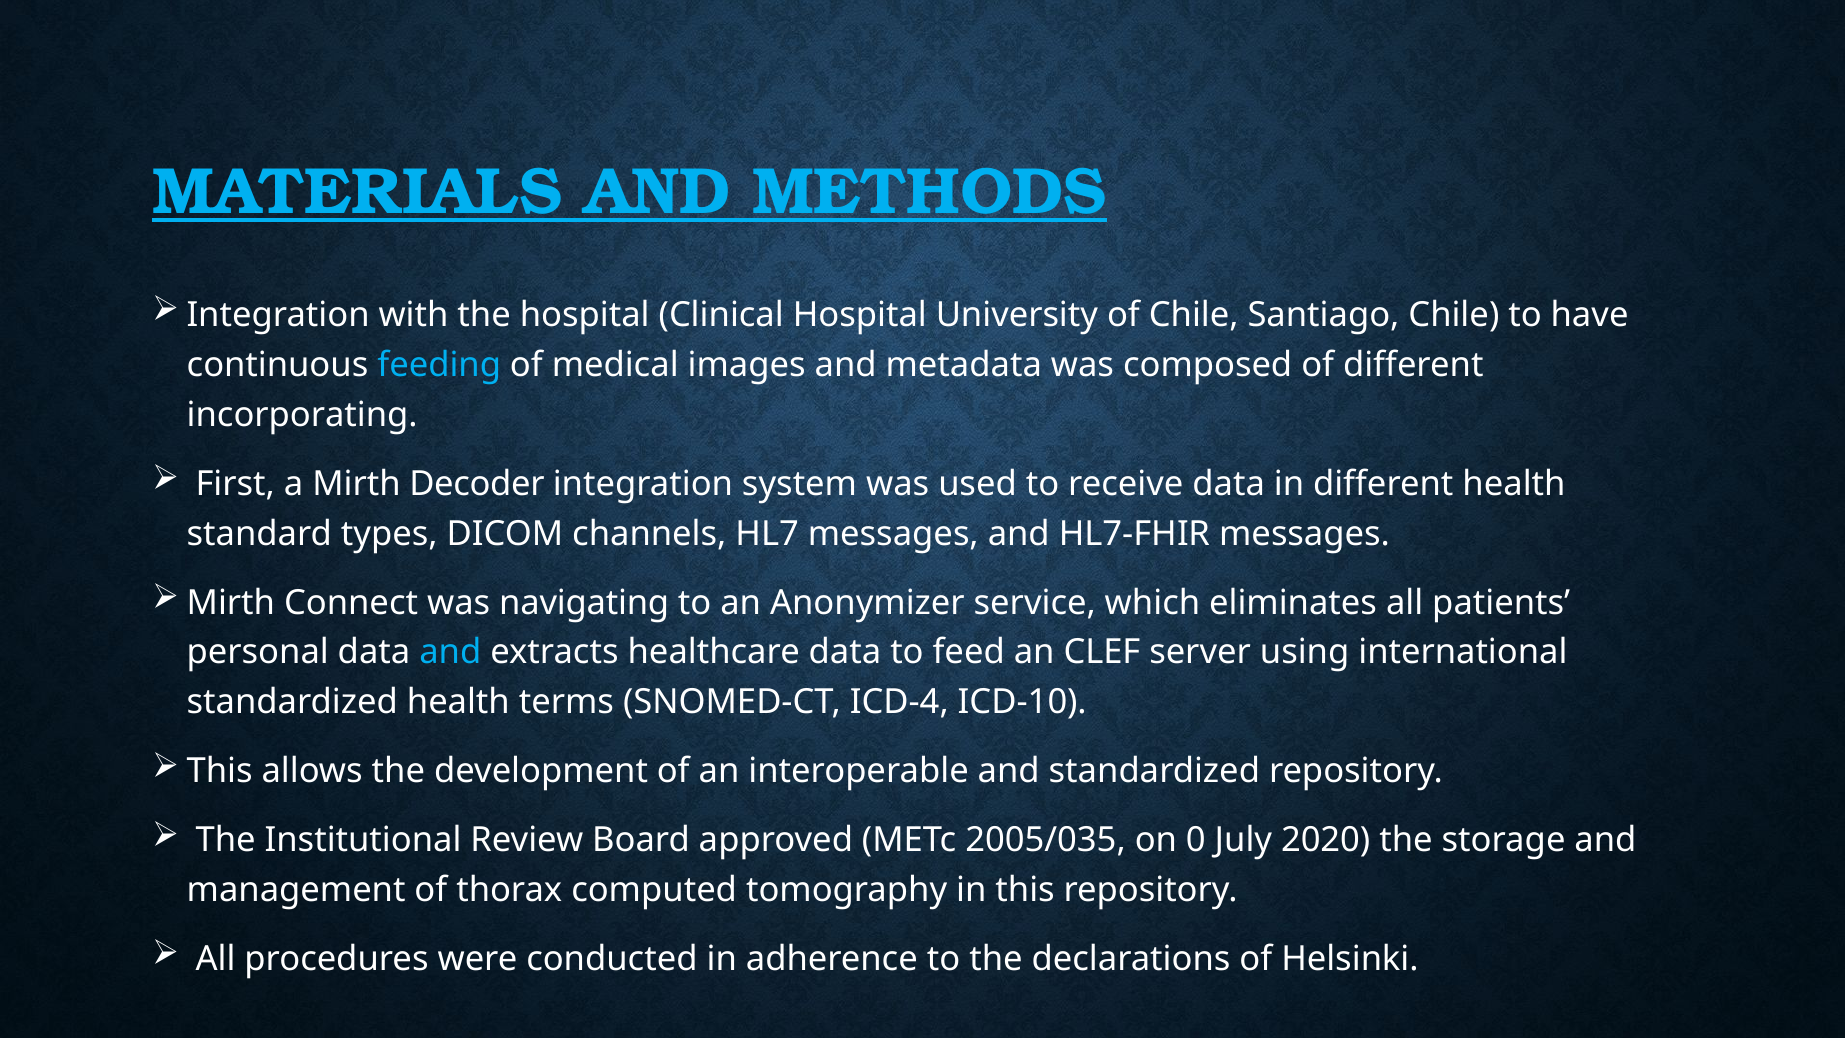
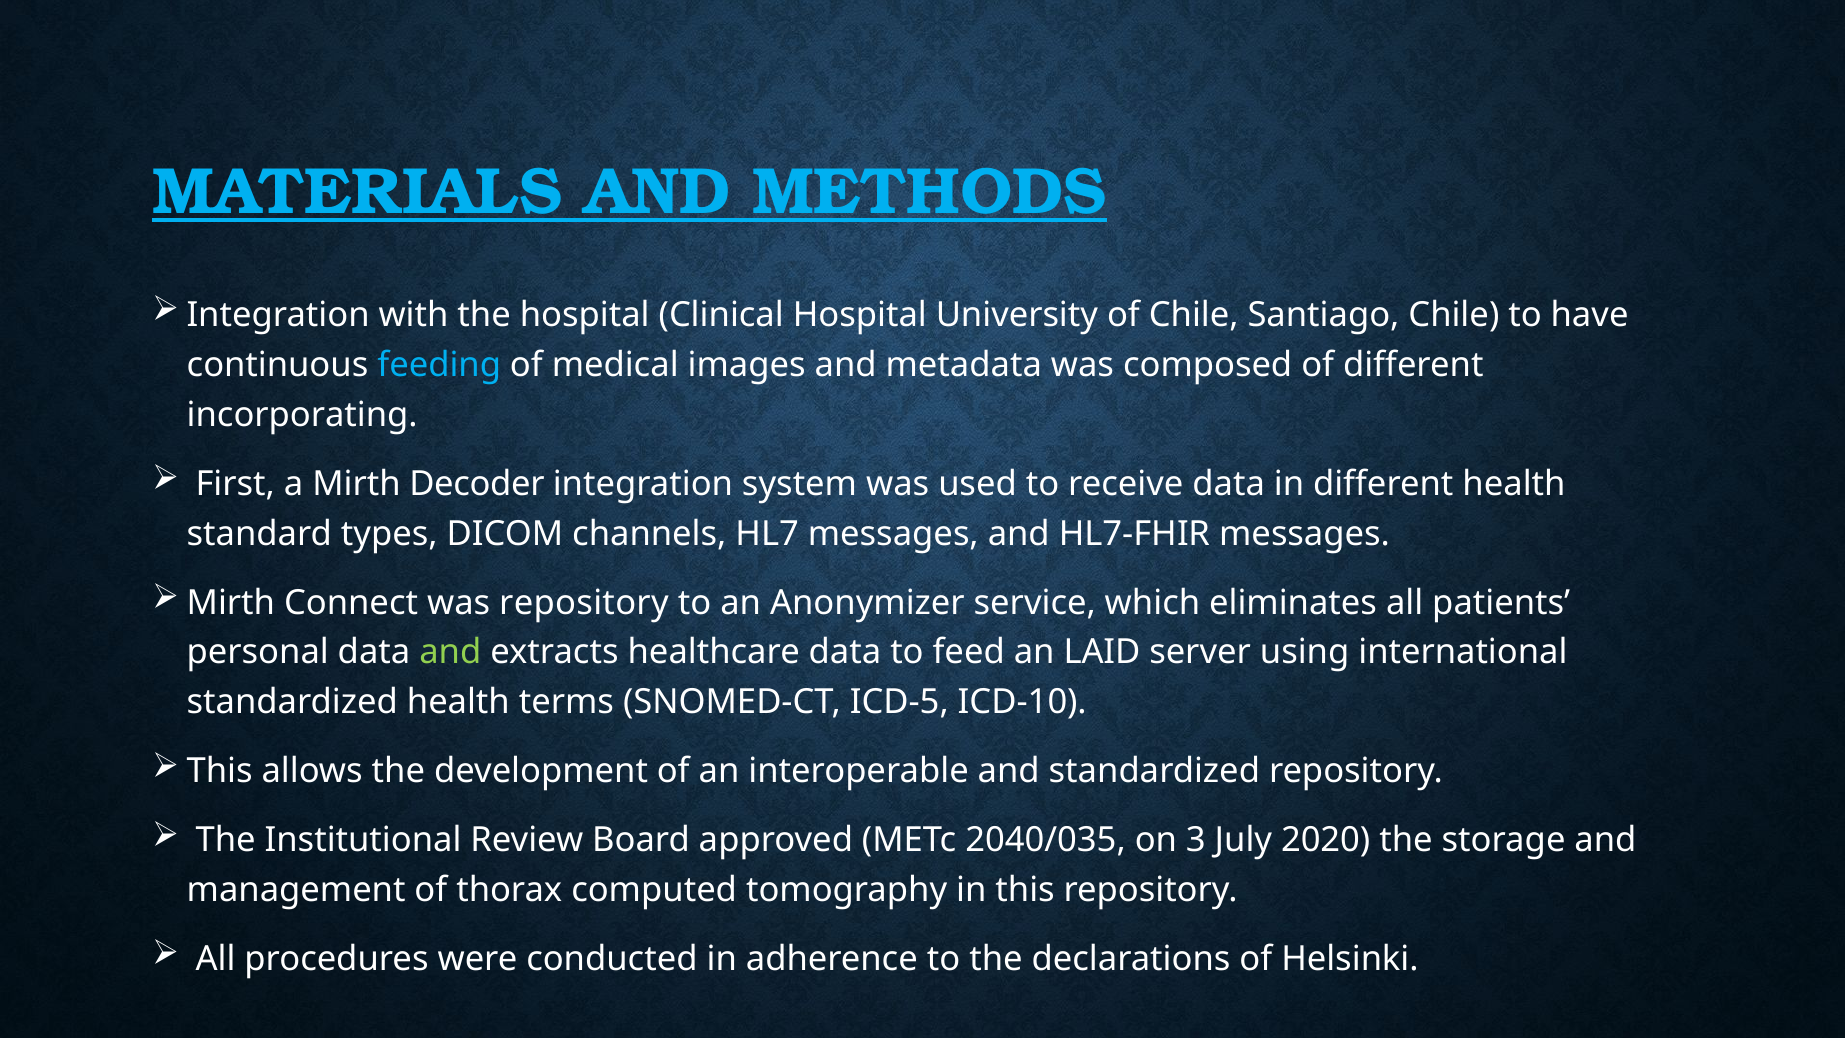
was navigating: navigating -> repository
and at (450, 652) colour: light blue -> light green
CLEF: CLEF -> LAID
ICD-4: ICD-4 -> ICD-5
2005/035: 2005/035 -> 2040/035
0: 0 -> 3
